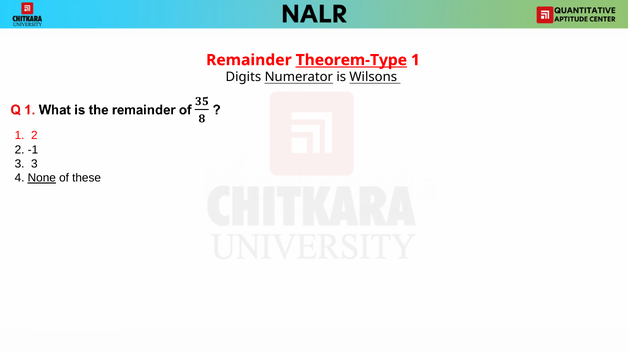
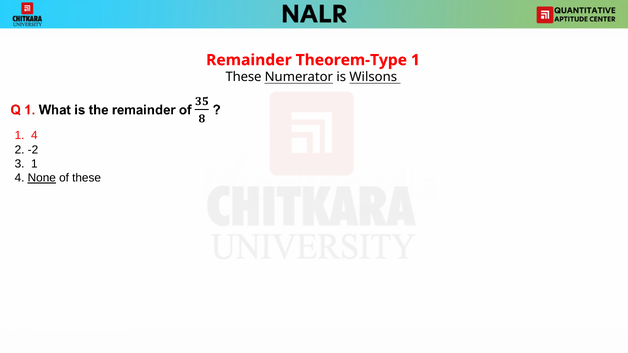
Theorem-Type underline: present -> none
Digits at (243, 77): Digits -> These
2 at (34, 136): 2 -> 4
-1: -1 -> -2
3 3: 3 -> 1
